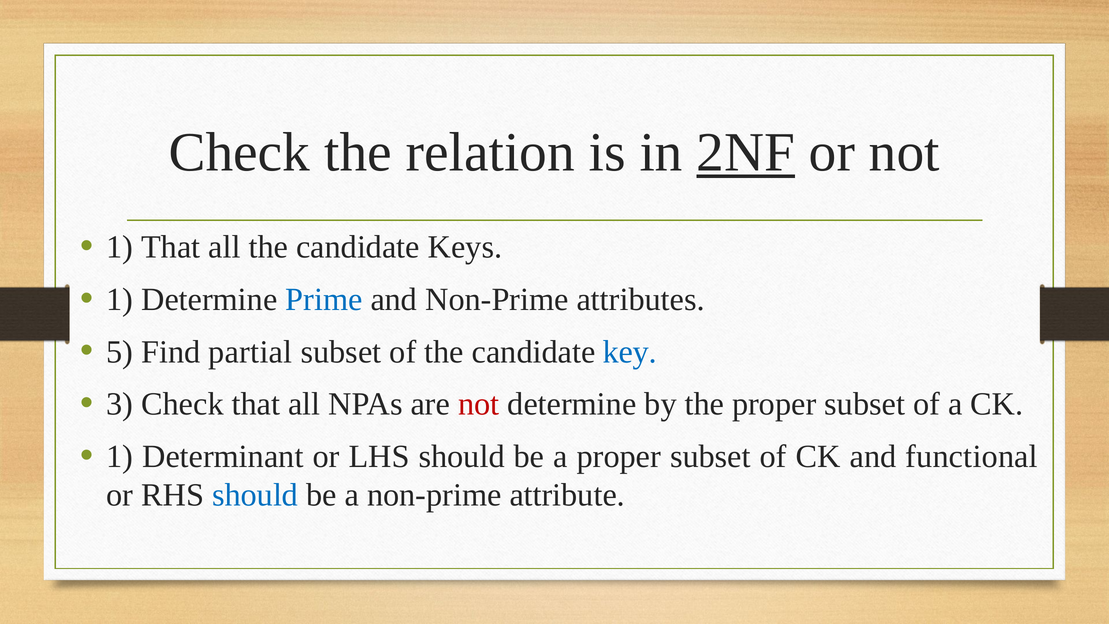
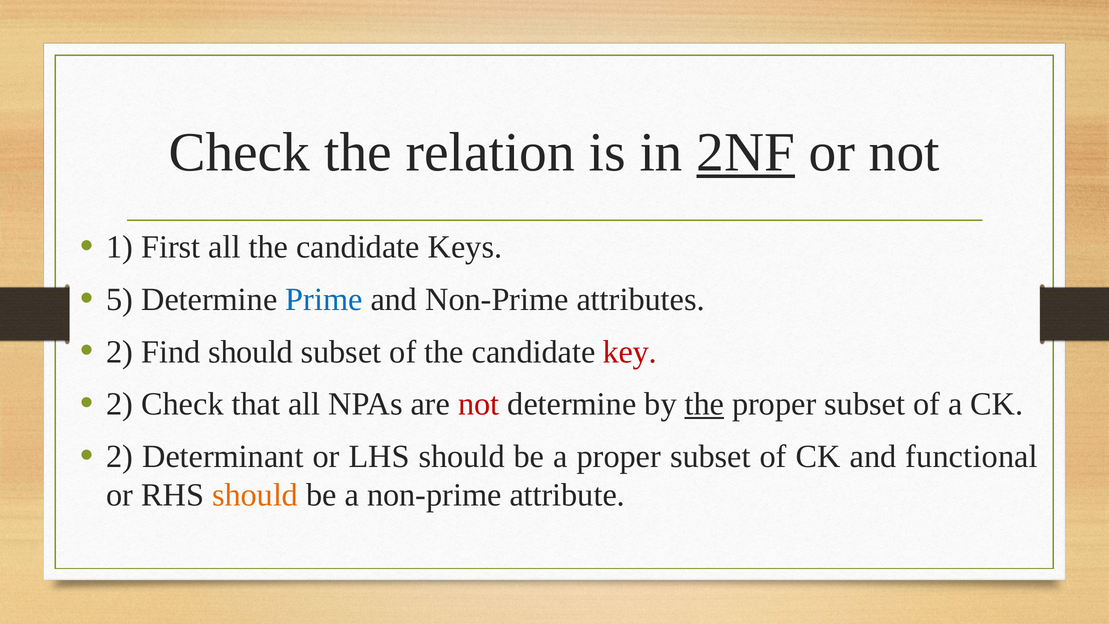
1 That: That -> First
1 at (120, 299): 1 -> 5
5 at (120, 352): 5 -> 2
Find partial: partial -> should
key colour: blue -> red
3 at (120, 404): 3 -> 2
the at (704, 404) underline: none -> present
1 at (120, 456): 1 -> 2
should at (255, 495) colour: blue -> orange
